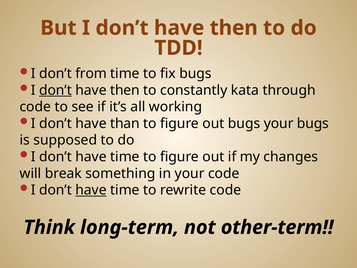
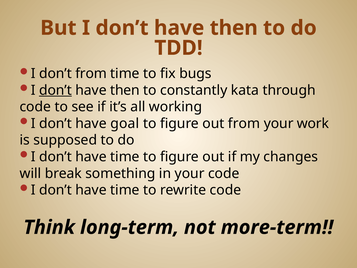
than: than -> goal
out bugs: bugs -> from
your bugs: bugs -> work
have at (91, 190) underline: present -> none
other-term: other-term -> more-term
